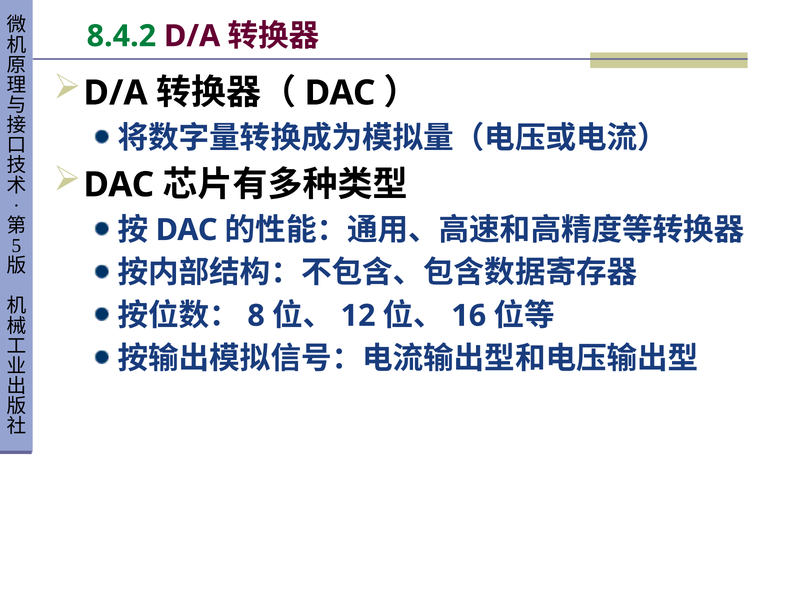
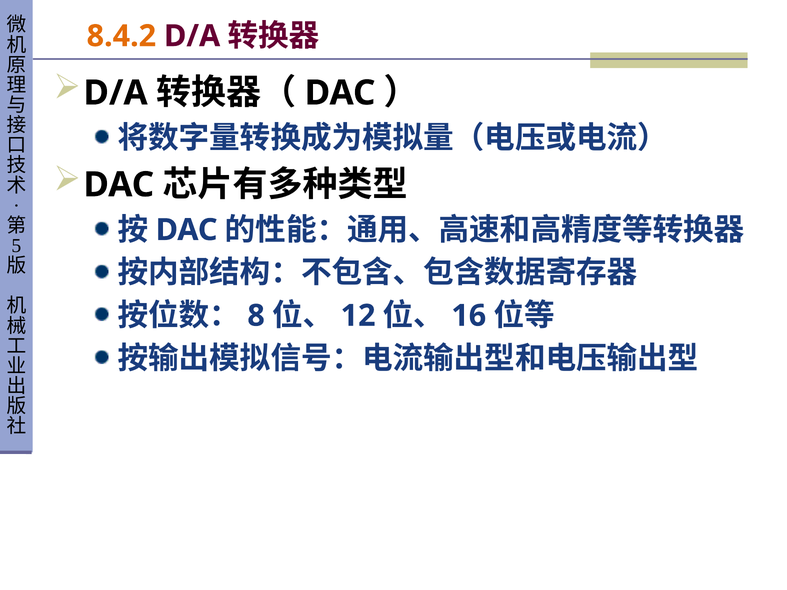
8.4.2 colour: green -> orange
